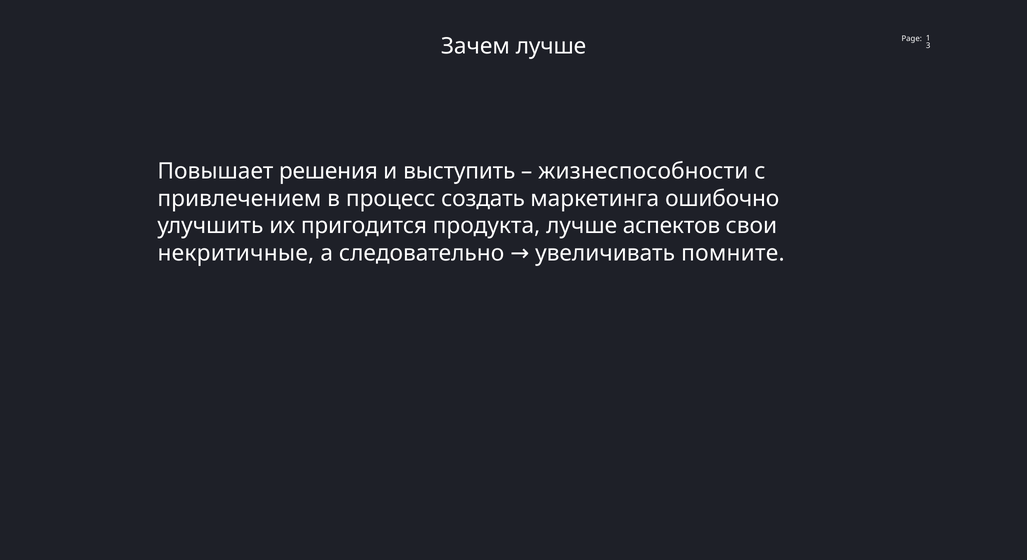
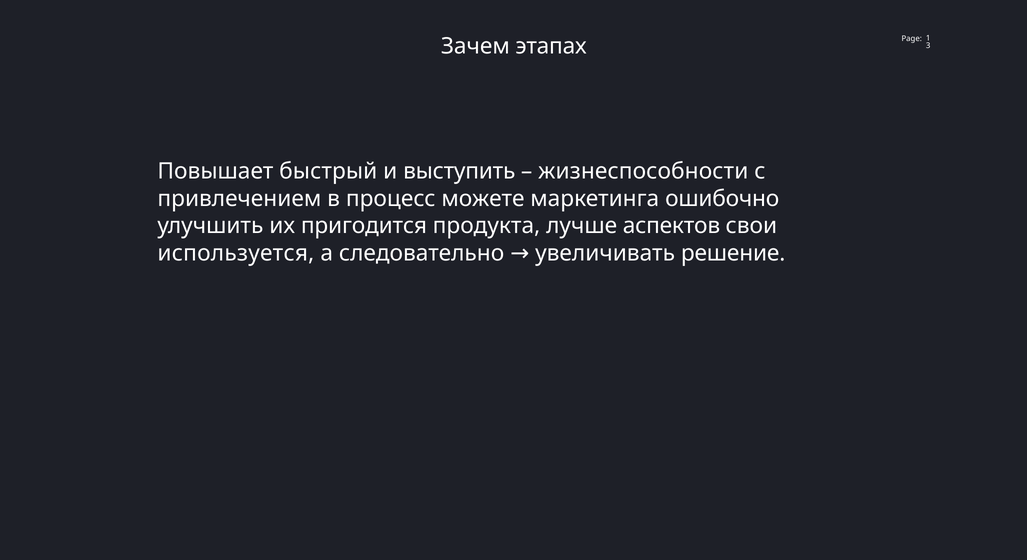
Зачем лучше: лучше -> этапах
решения: решения -> быстрый
создать: создать -> можете
некритичные: некритичные -> используется
помните: помните -> решение
